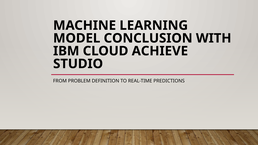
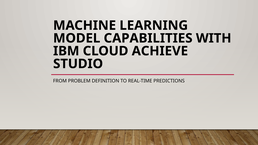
CONCLUSION: CONCLUSION -> CAPABILITIES
